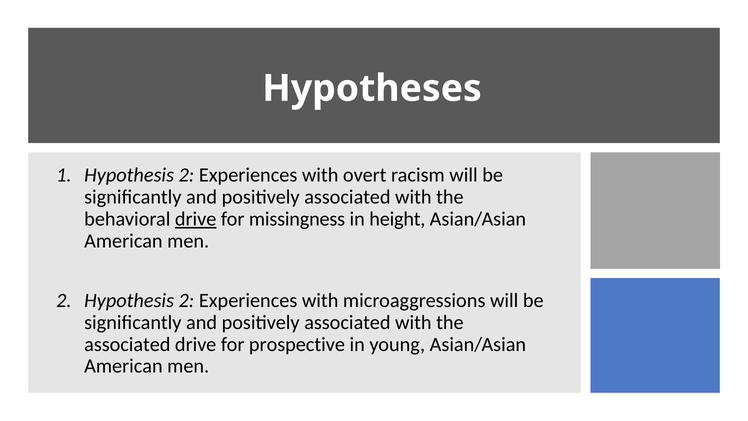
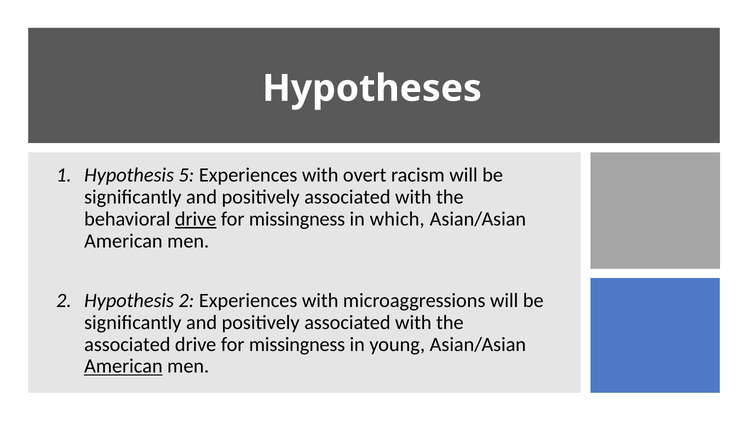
1 Hypothesis 2: 2 -> 5
height: height -> which
prospective at (297, 344): prospective -> missingness
American at (123, 366) underline: none -> present
